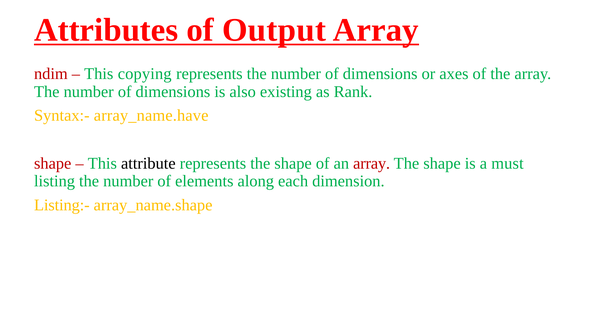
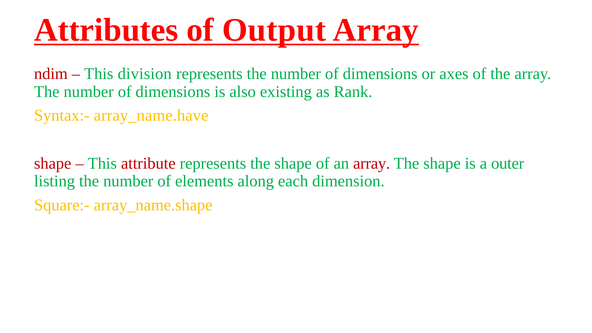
copying: copying -> division
attribute colour: black -> red
must: must -> outer
Listing:-: Listing:- -> Square:-
